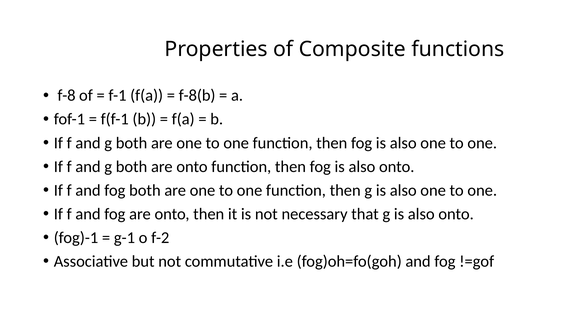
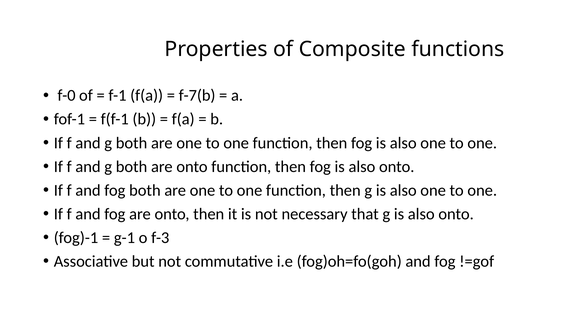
f-8: f-8 -> f-0
f-8(b: f-8(b -> f-7(b
f-2: f-2 -> f-3
